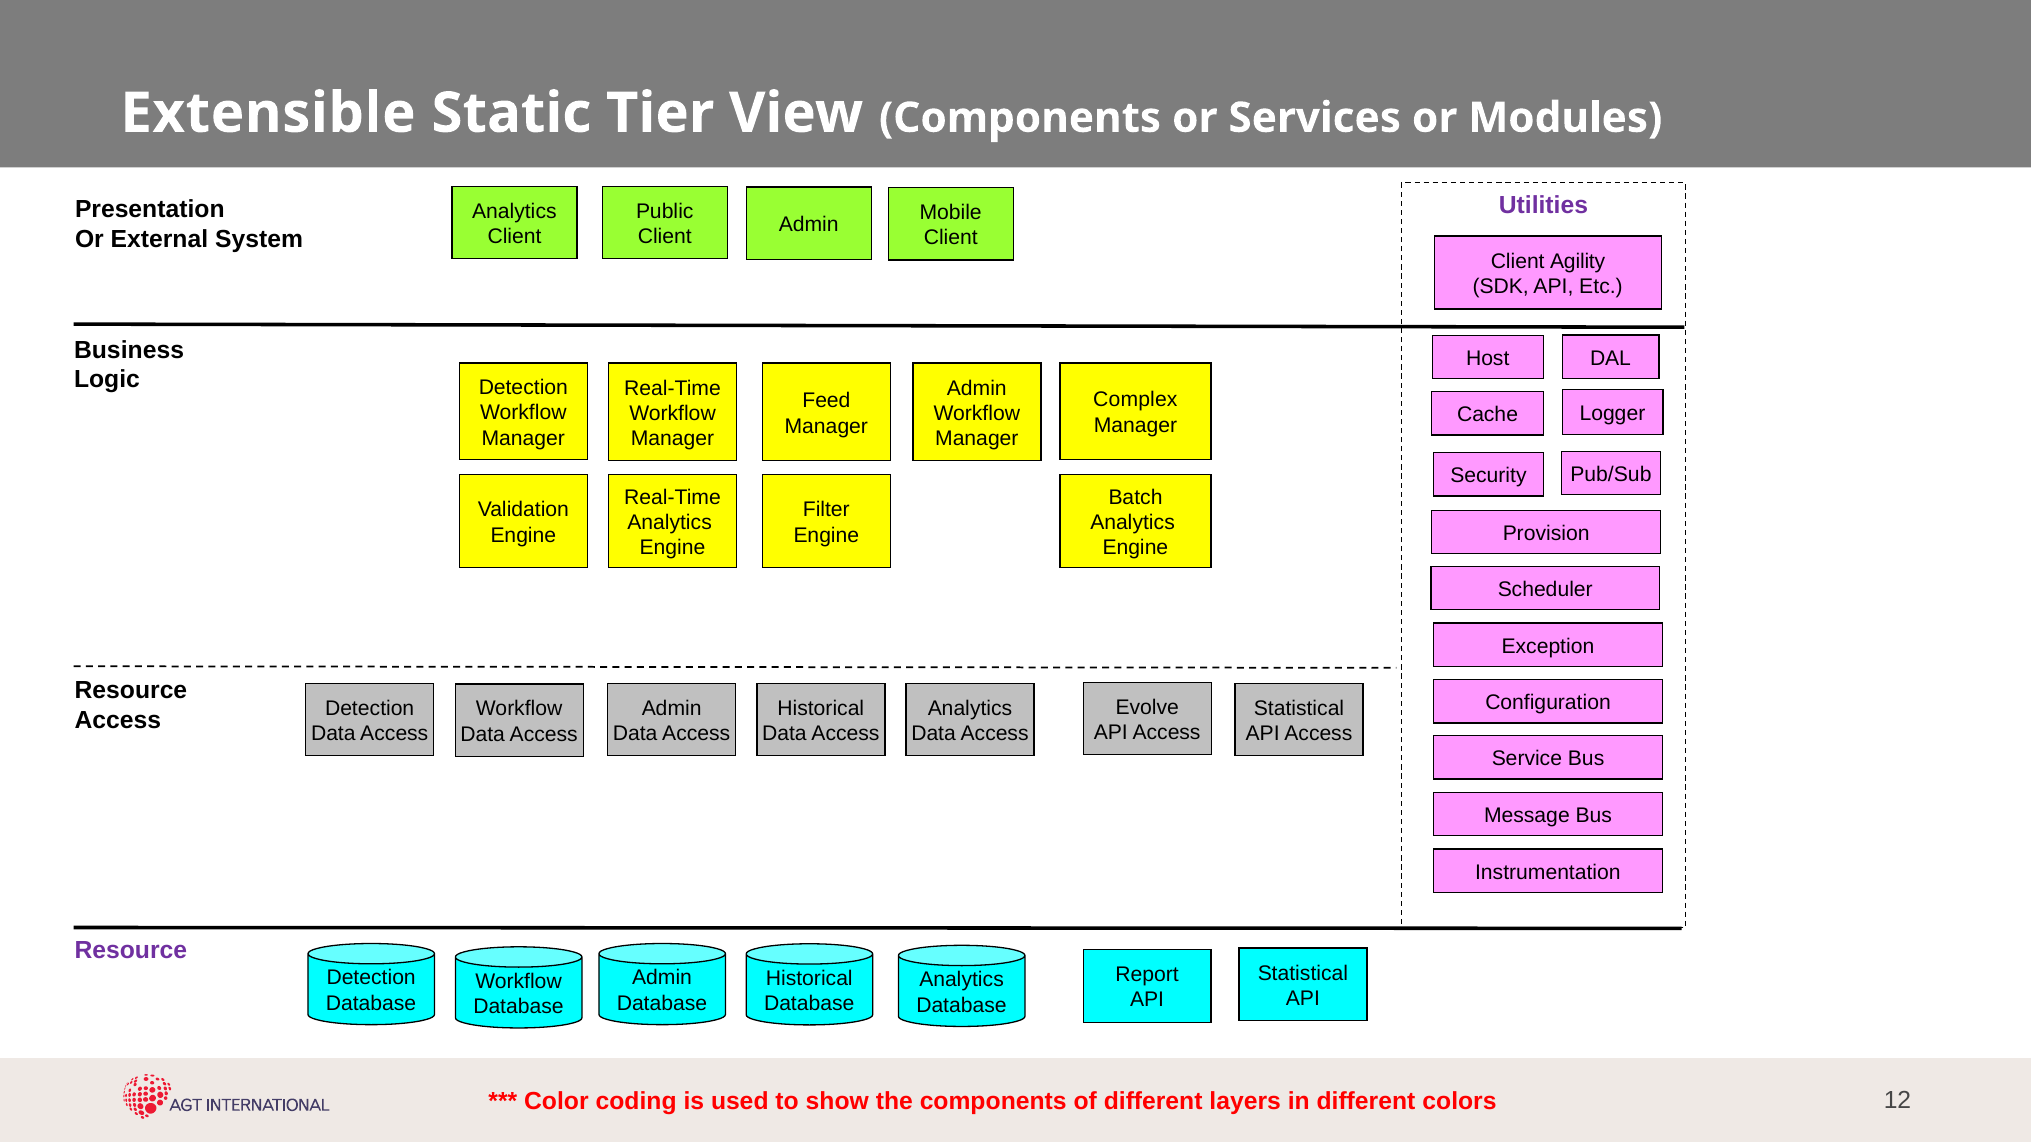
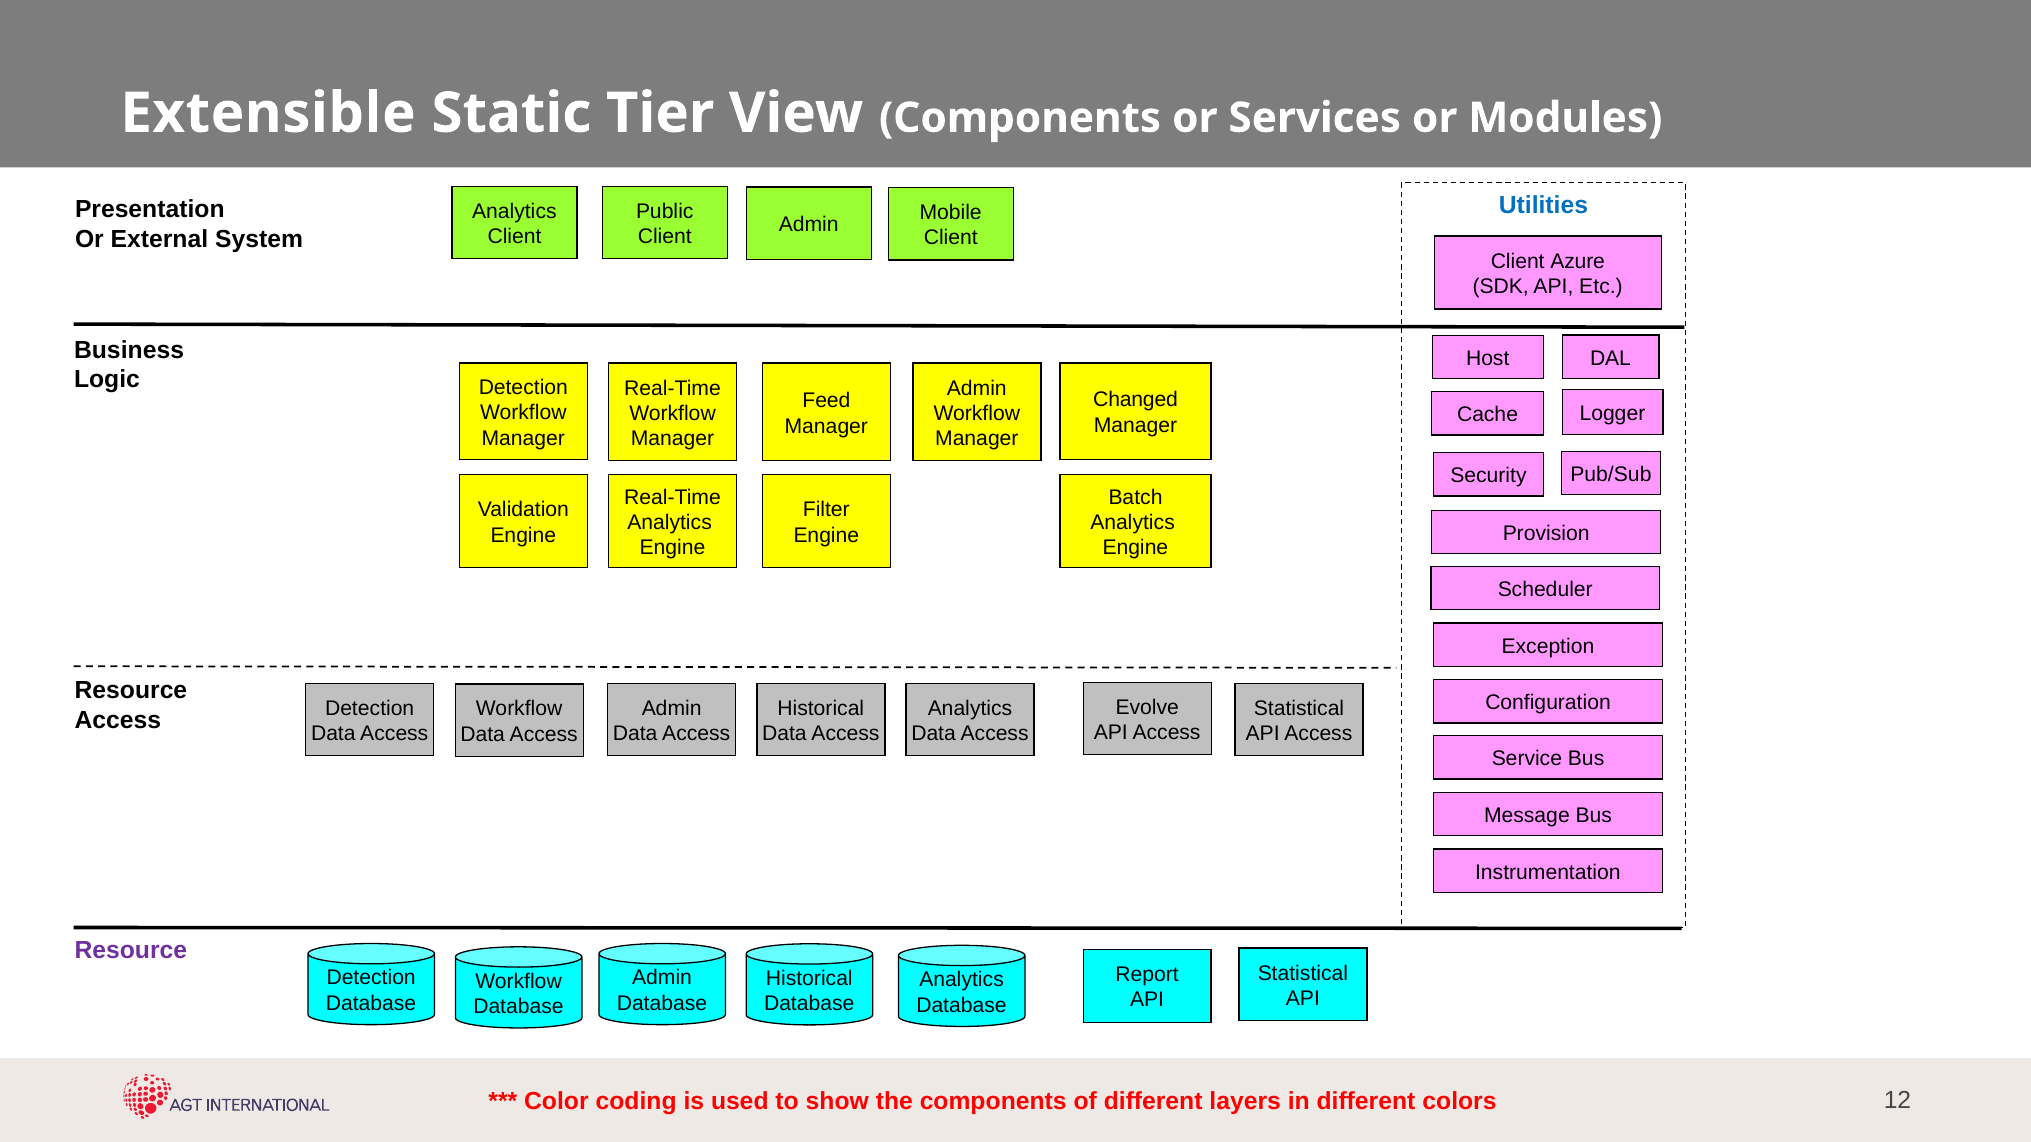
Utilities colour: purple -> blue
Agility: Agility -> Azure
Complex: Complex -> Changed
